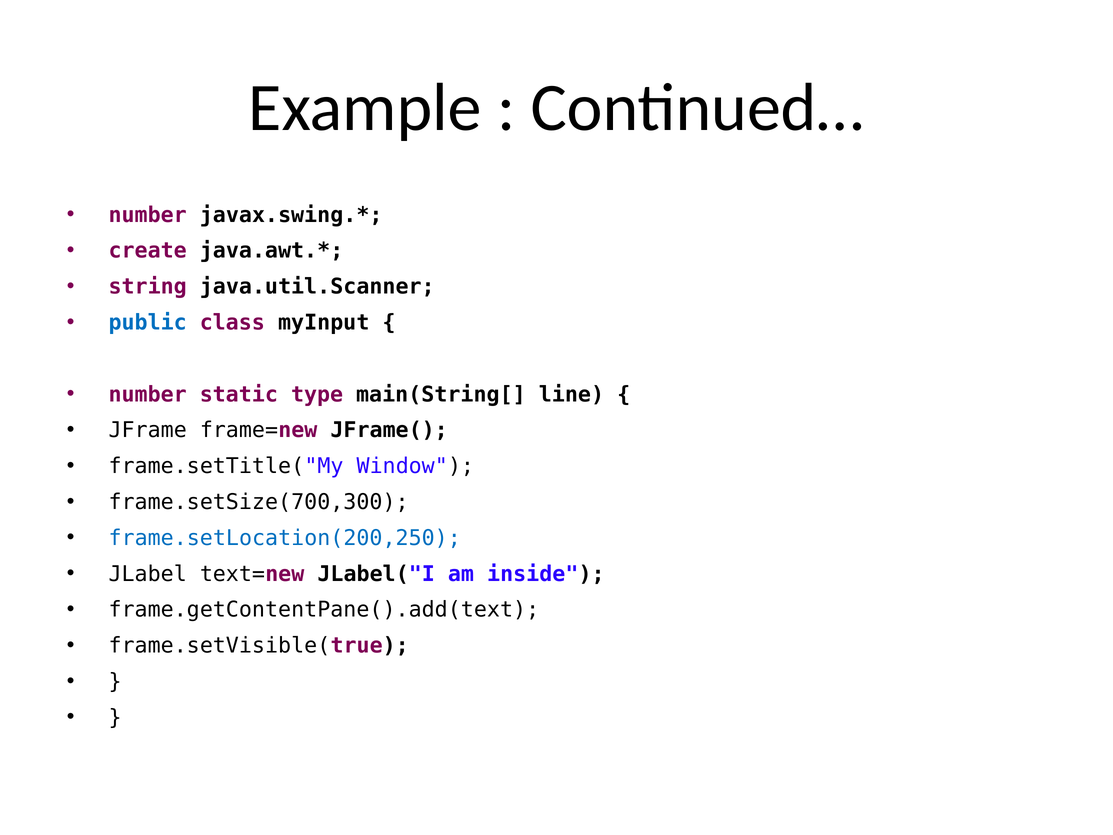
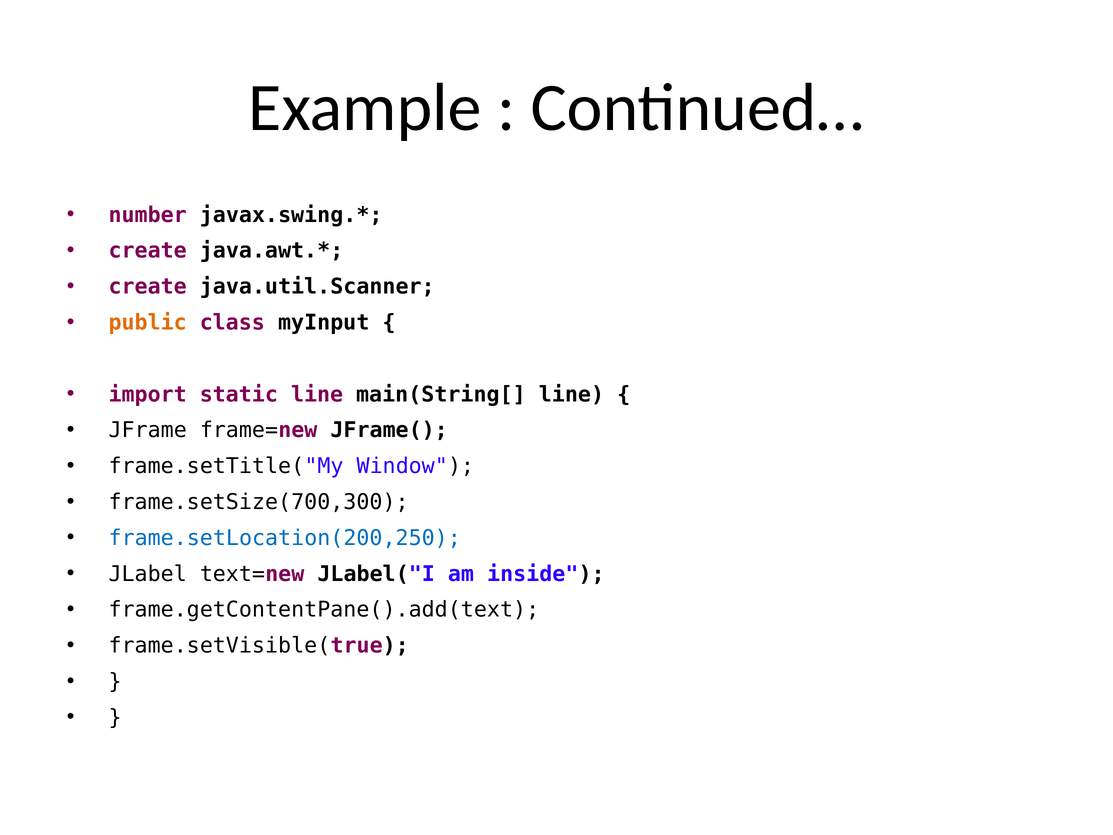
string at (148, 287): string -> create
public colour: blue -> orange
number at (148, 394): number -> import
static type: type -> line
